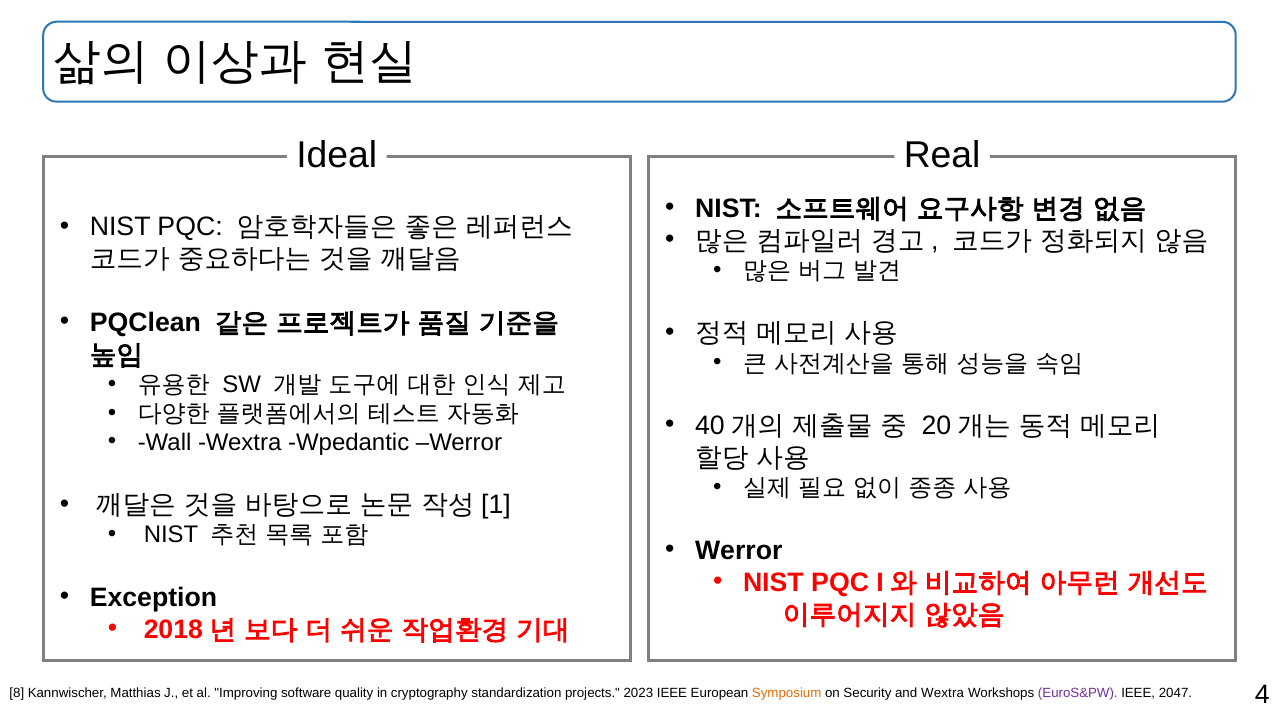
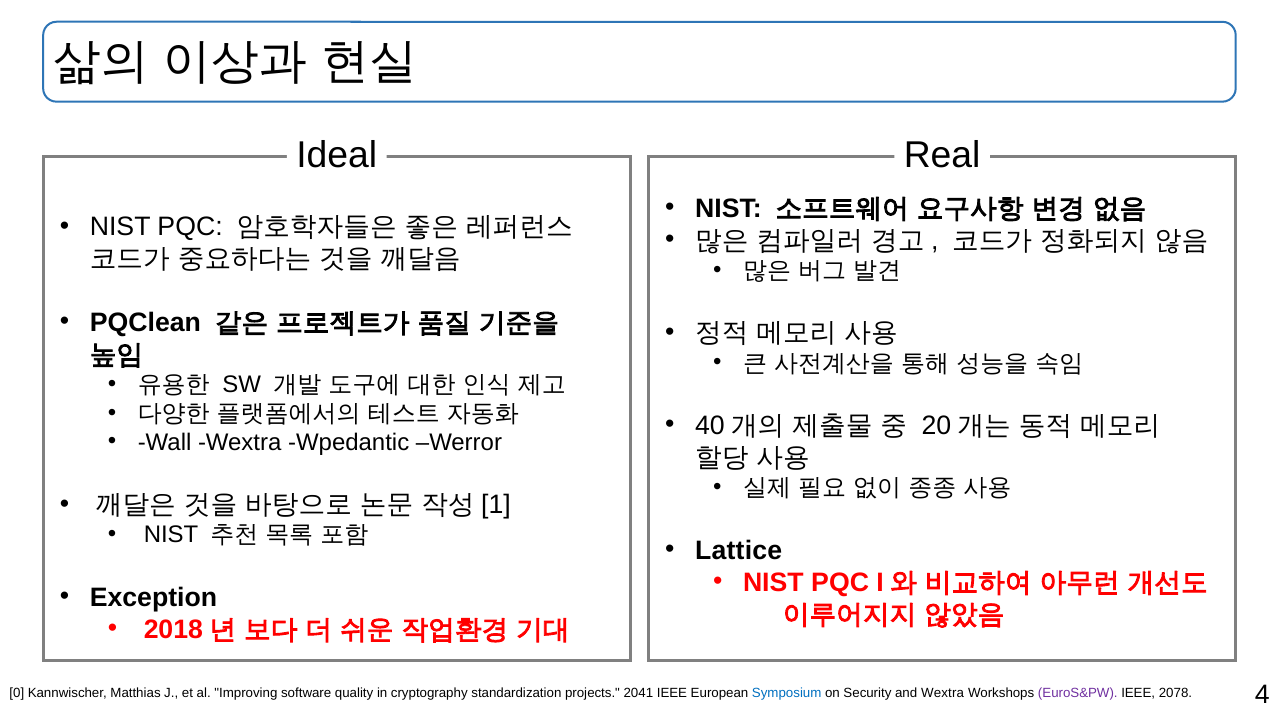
Werror at (739, 551): Werror -> Lattice
8: 8 -> 0
2023: 2023 -> 2041
Symposium colour: orange -> blue
2047: 2047 -> 2078
